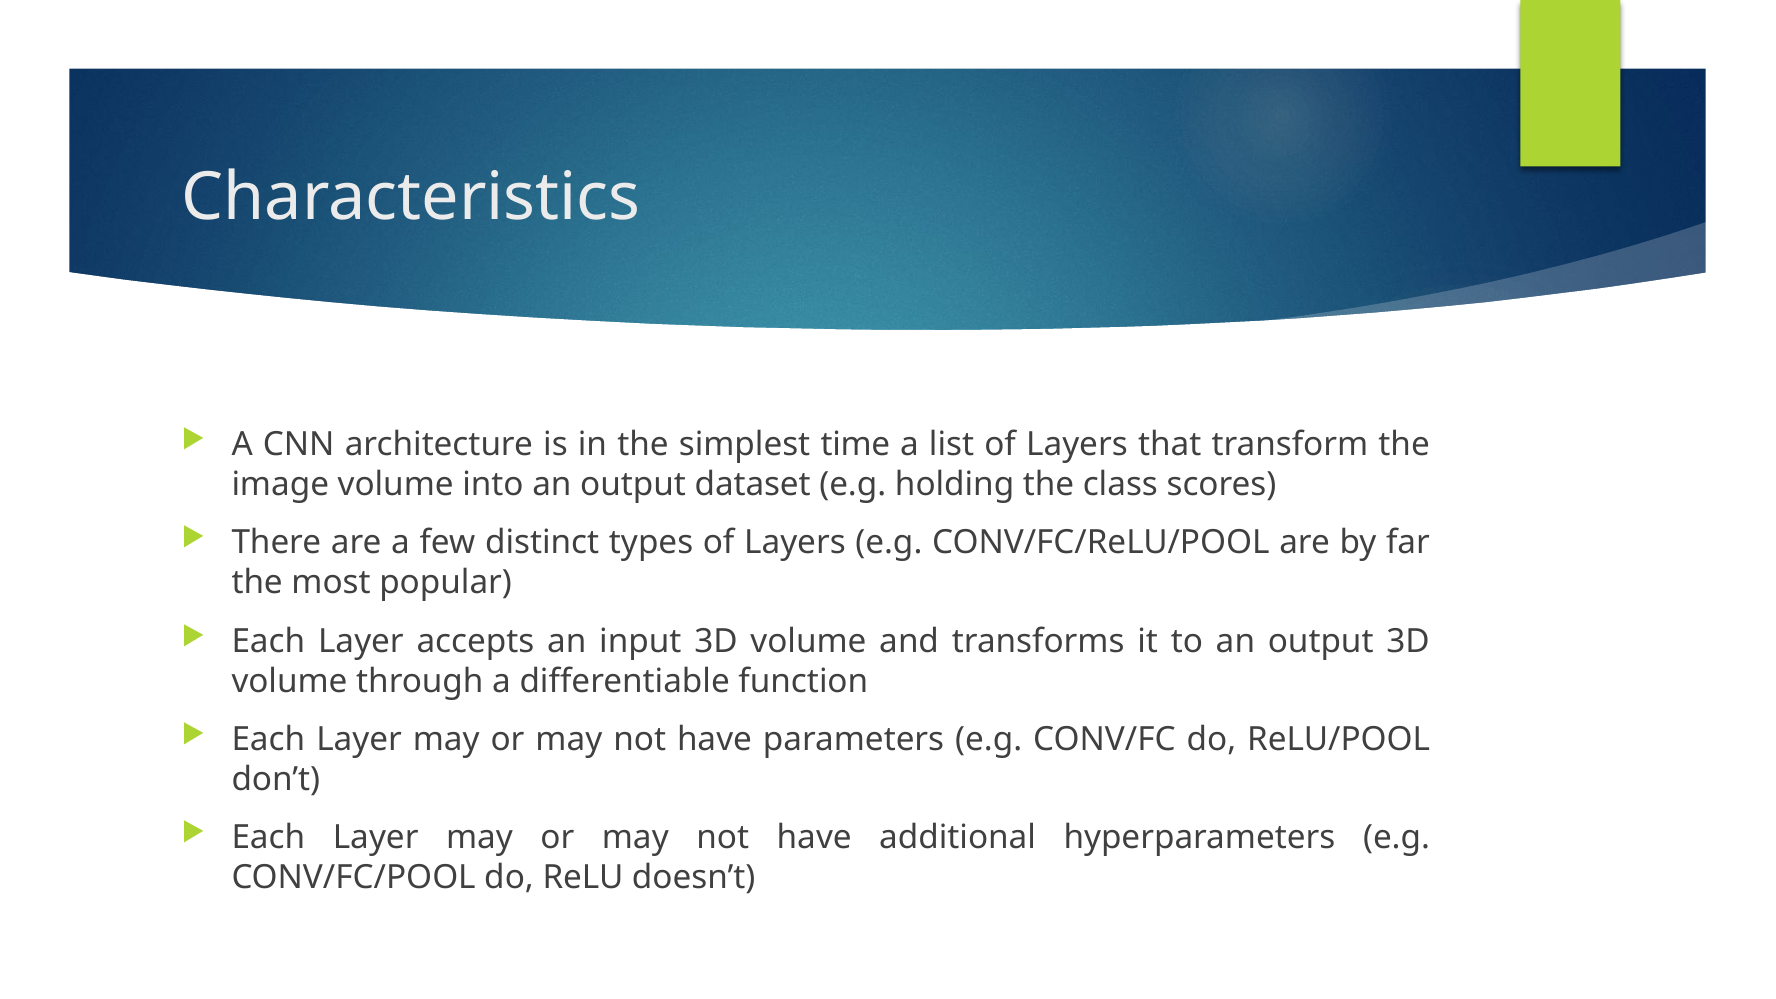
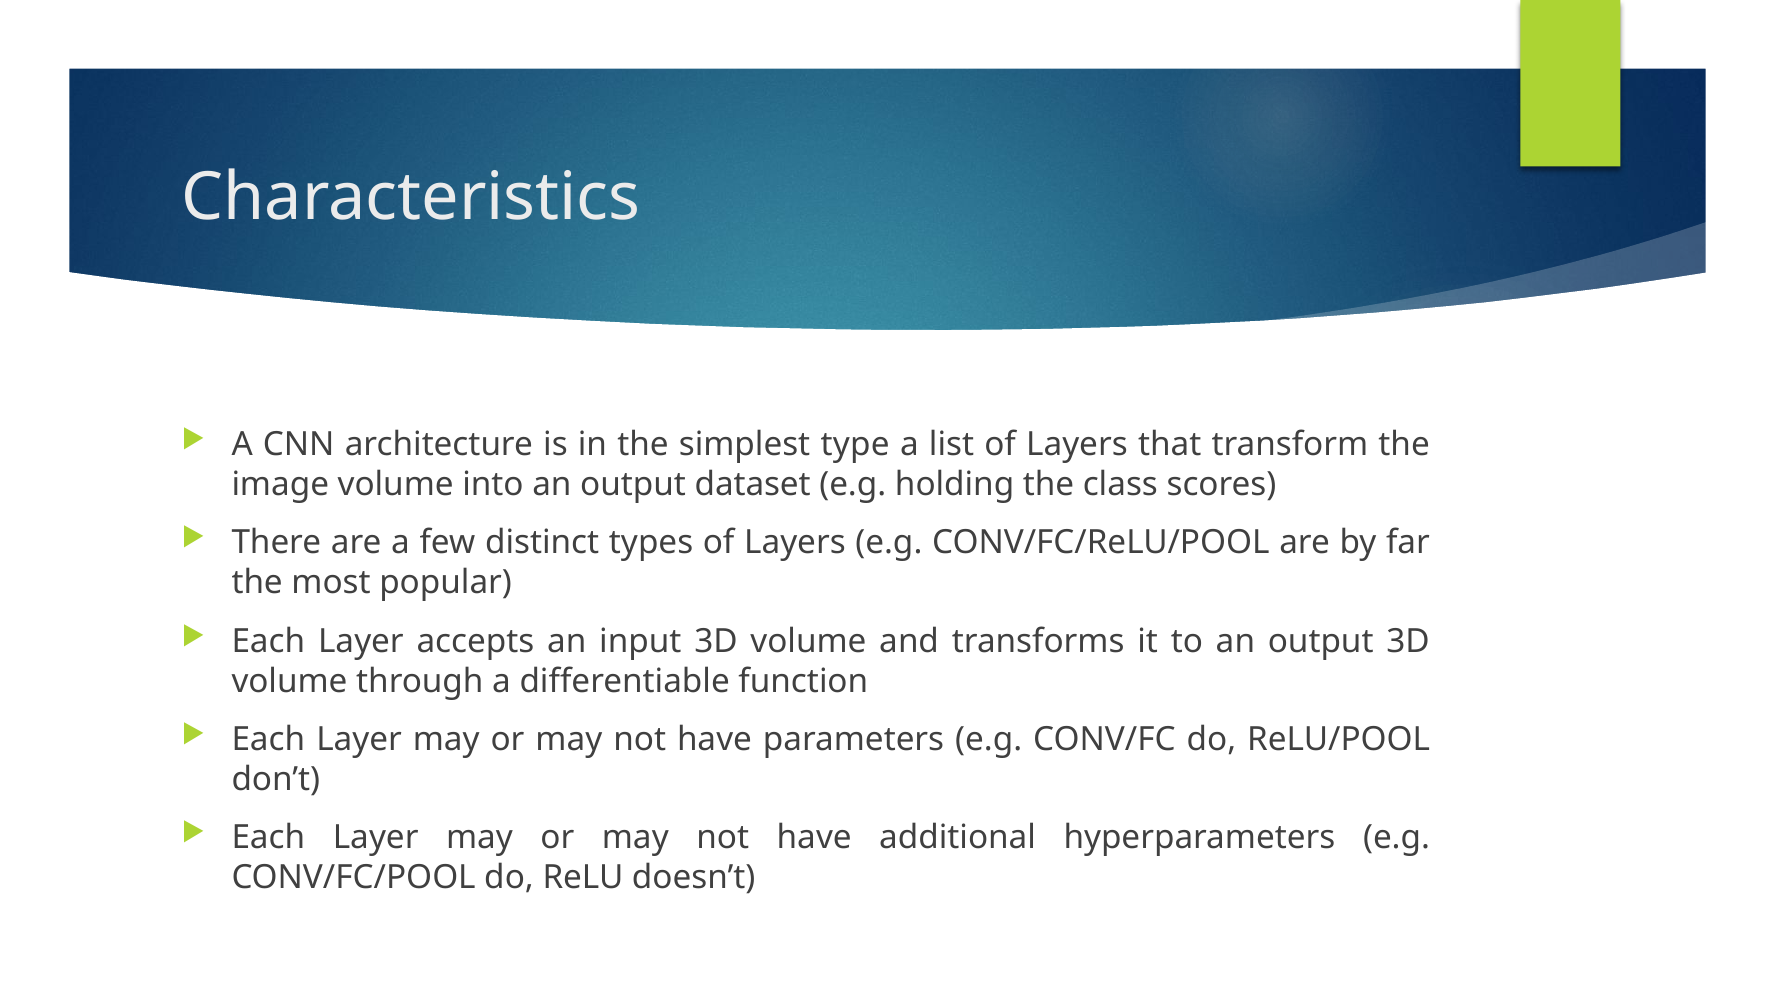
time: time -> type
